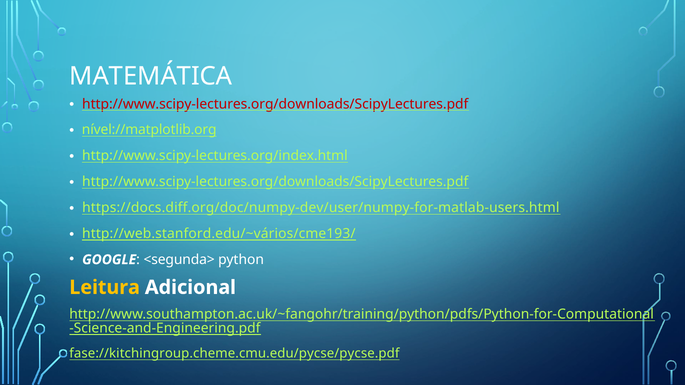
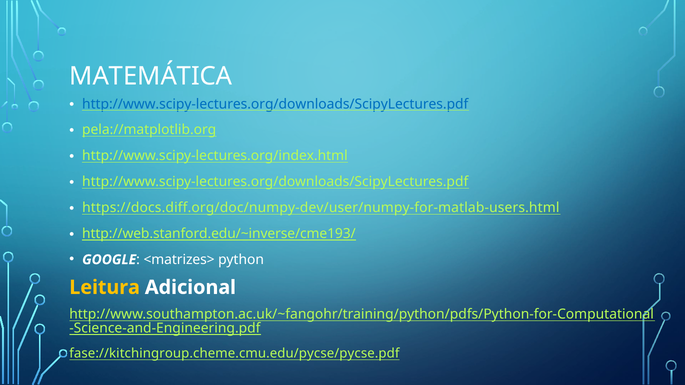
http://www.scipy-lectures.org/downloads/ScipyLectures.pdf at (275, 104) colour: red -> blue
nível://matplotlib.org: nível://matplotlib.org -> pela://matplotlib.org
http://web.stanford.edu/~vários/cme193/: http://web.stanford.edu/~vários/cme193/ -> http://web.stanford.edu/~inverse/cme193/
<segunda>: <segunda> -> <matrizes>
